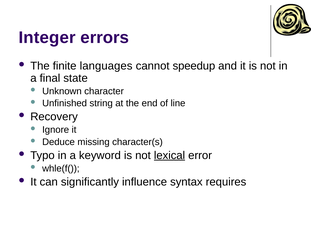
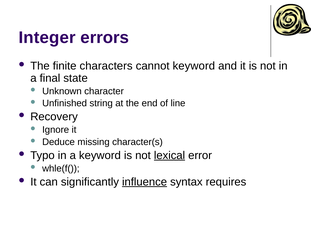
languages: languages -> characters
cannot speedup: speedup -> keyword
influence underline: none -> present
